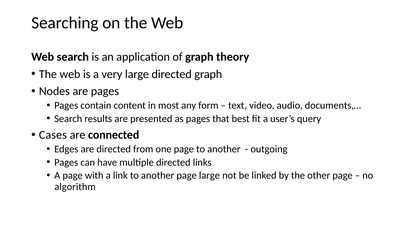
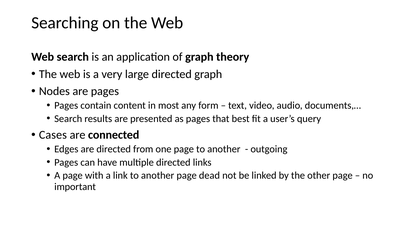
page large: large -> dead
algorithm: algorithm -> important
